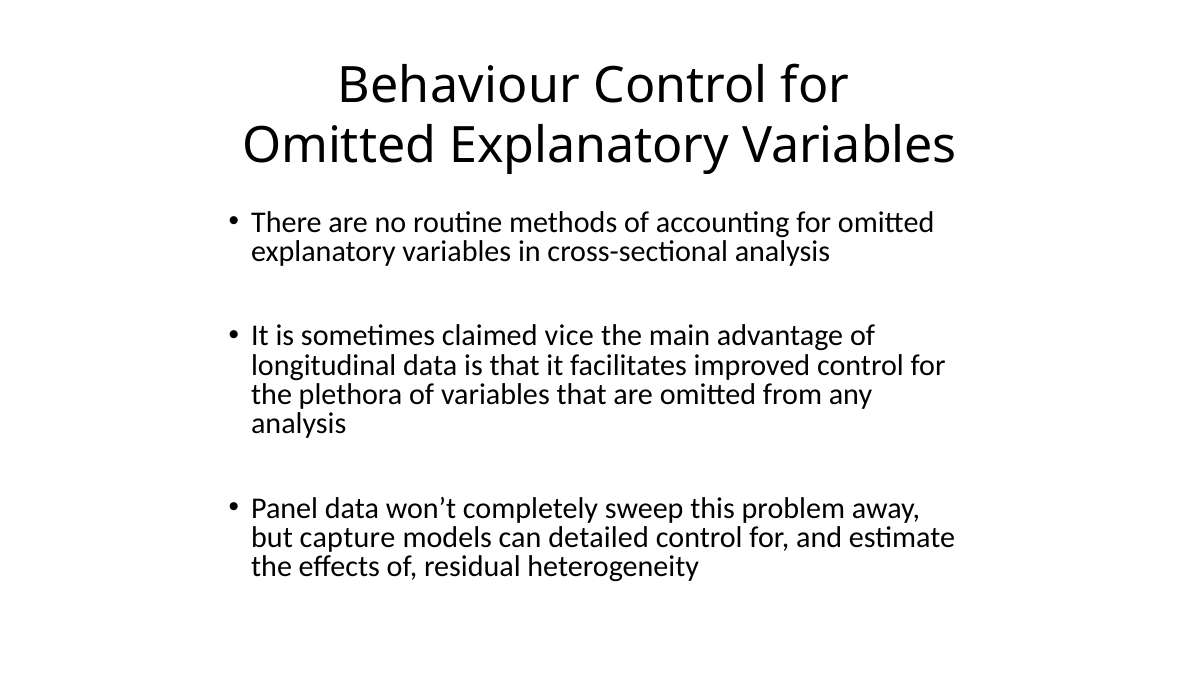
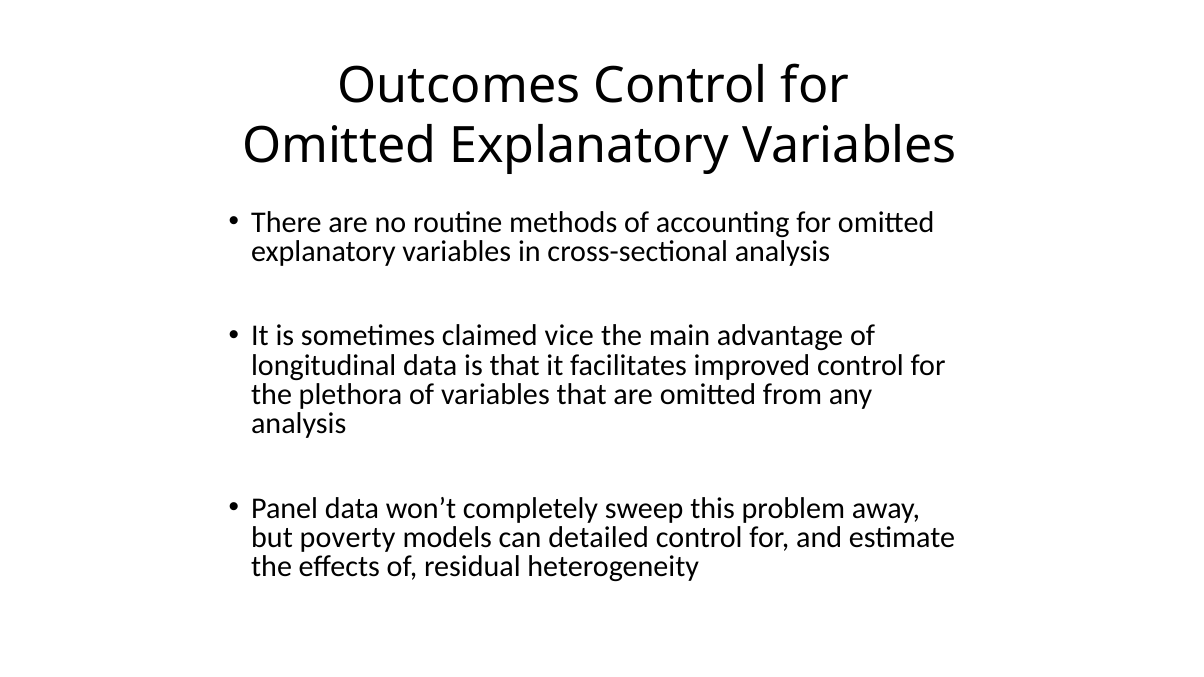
Behaviour: Behaviour -> Outcomes
capture: capture -> poverty
